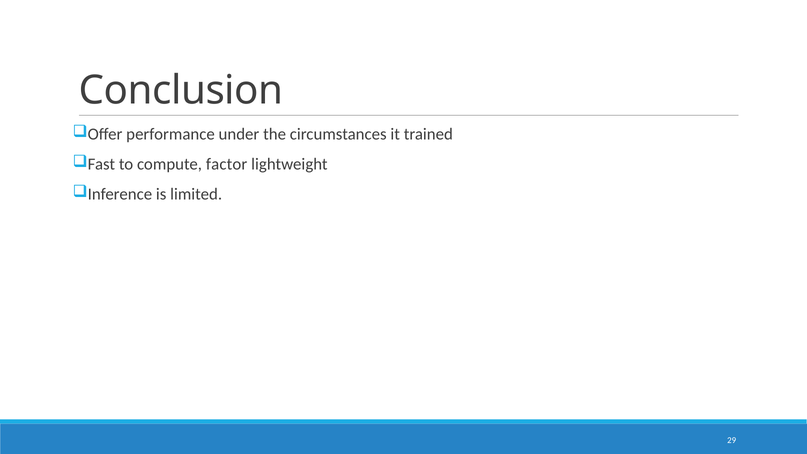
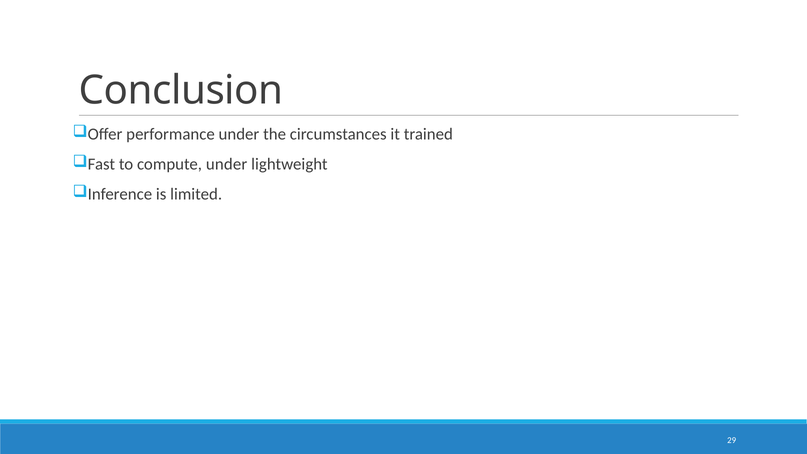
compute factor: factor -> under
